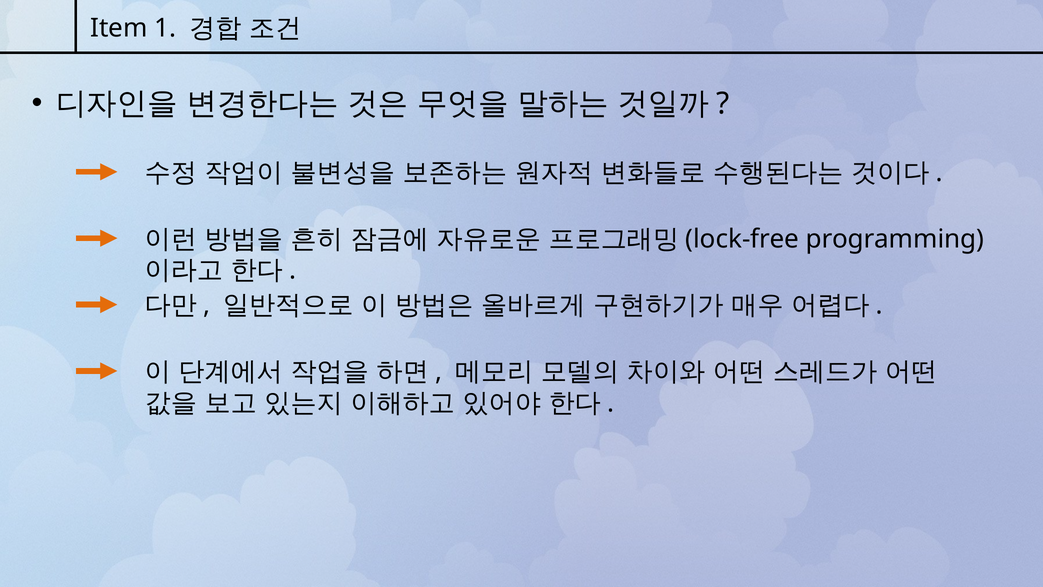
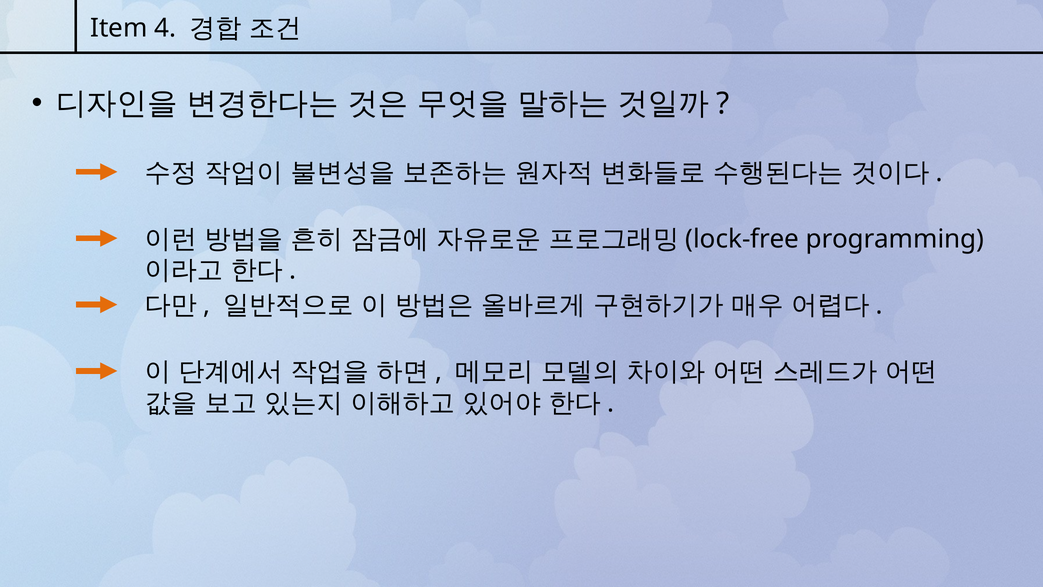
1: 1 -> 4
